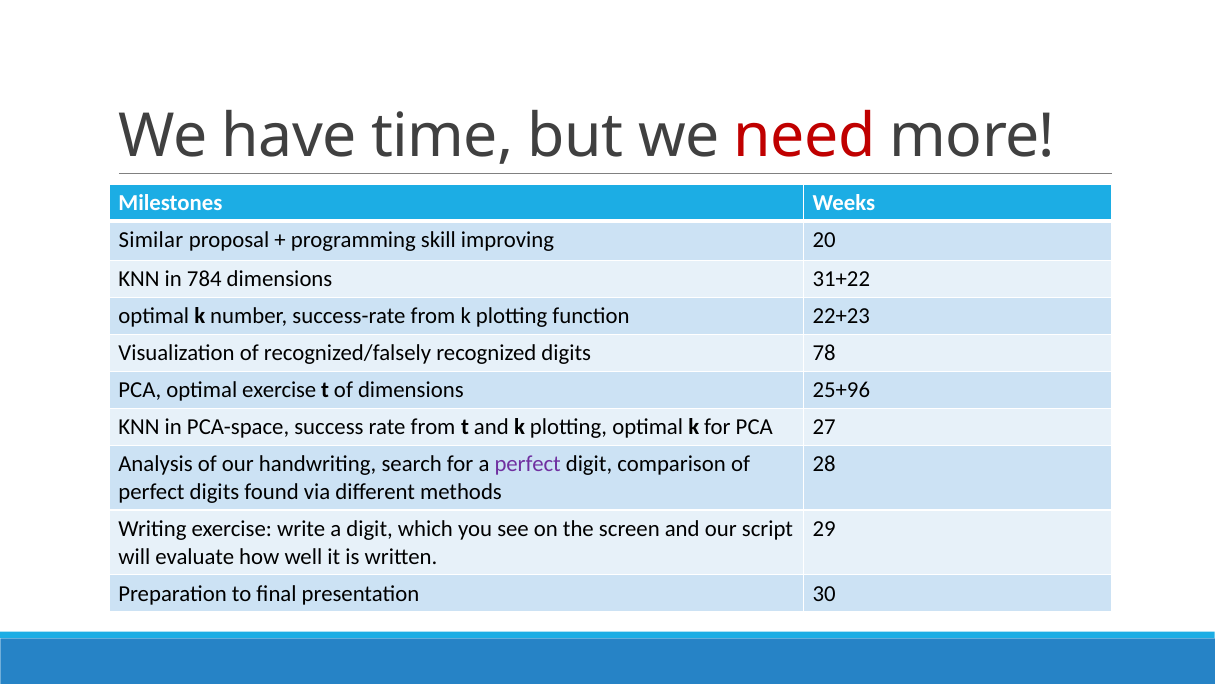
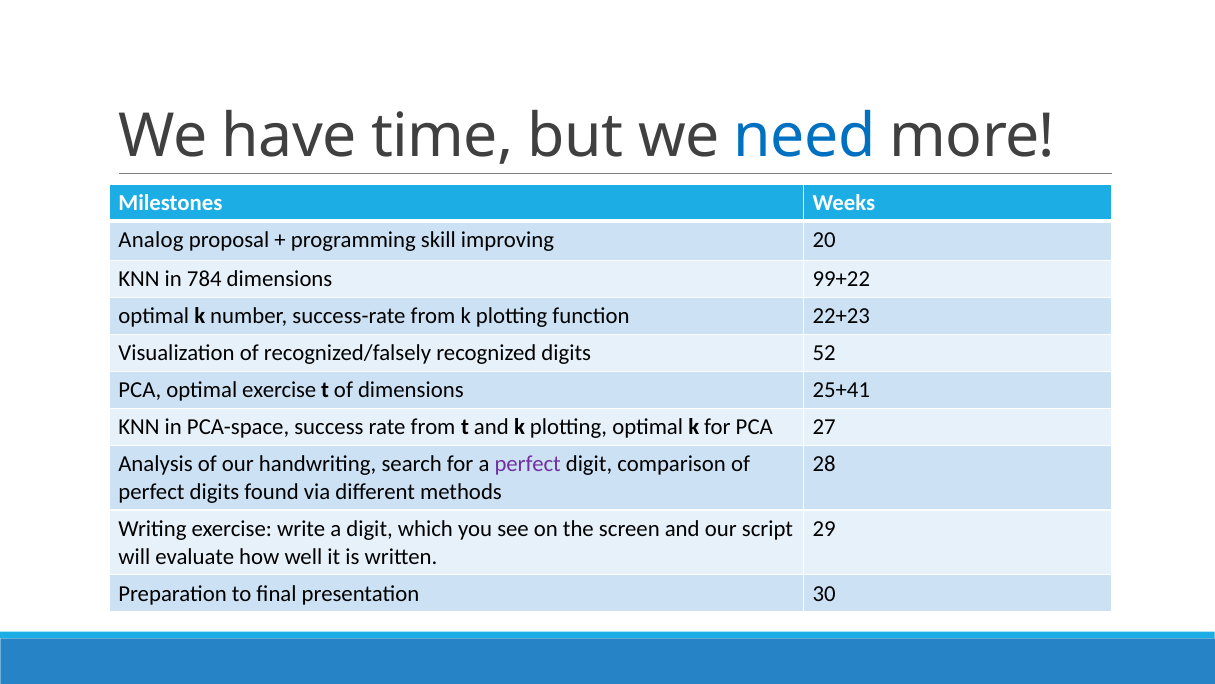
need colour: red -> blue
Similar: Similar -> Analog
31+22: 31+22 -> 99+22
78: 78 -> 52
25+96: 25+96 -> 25+41
